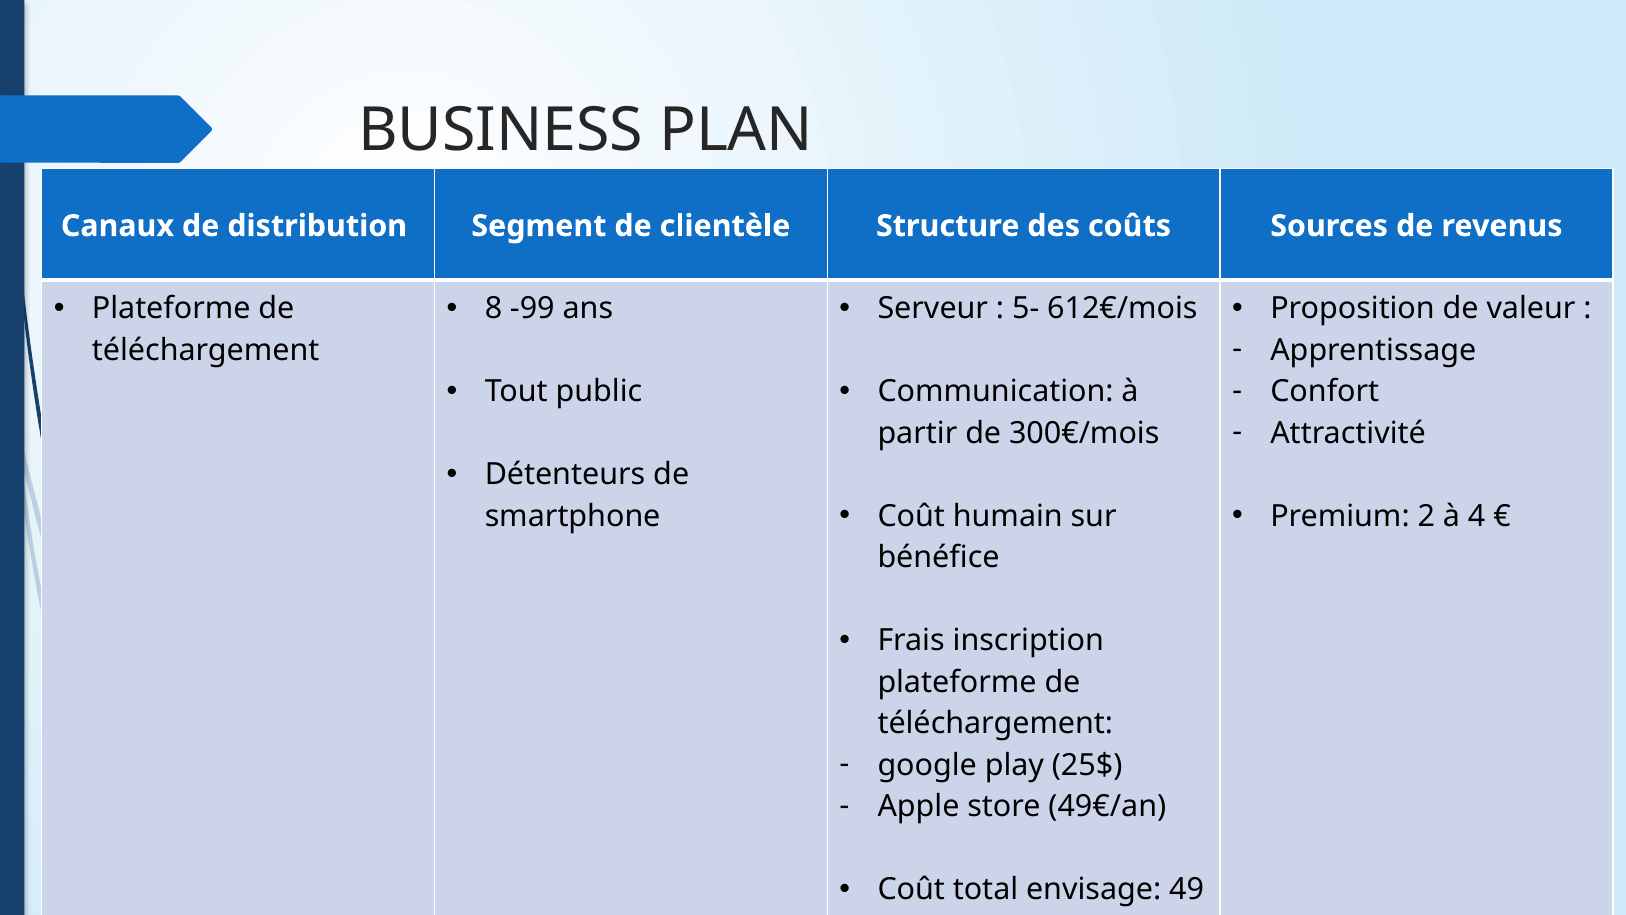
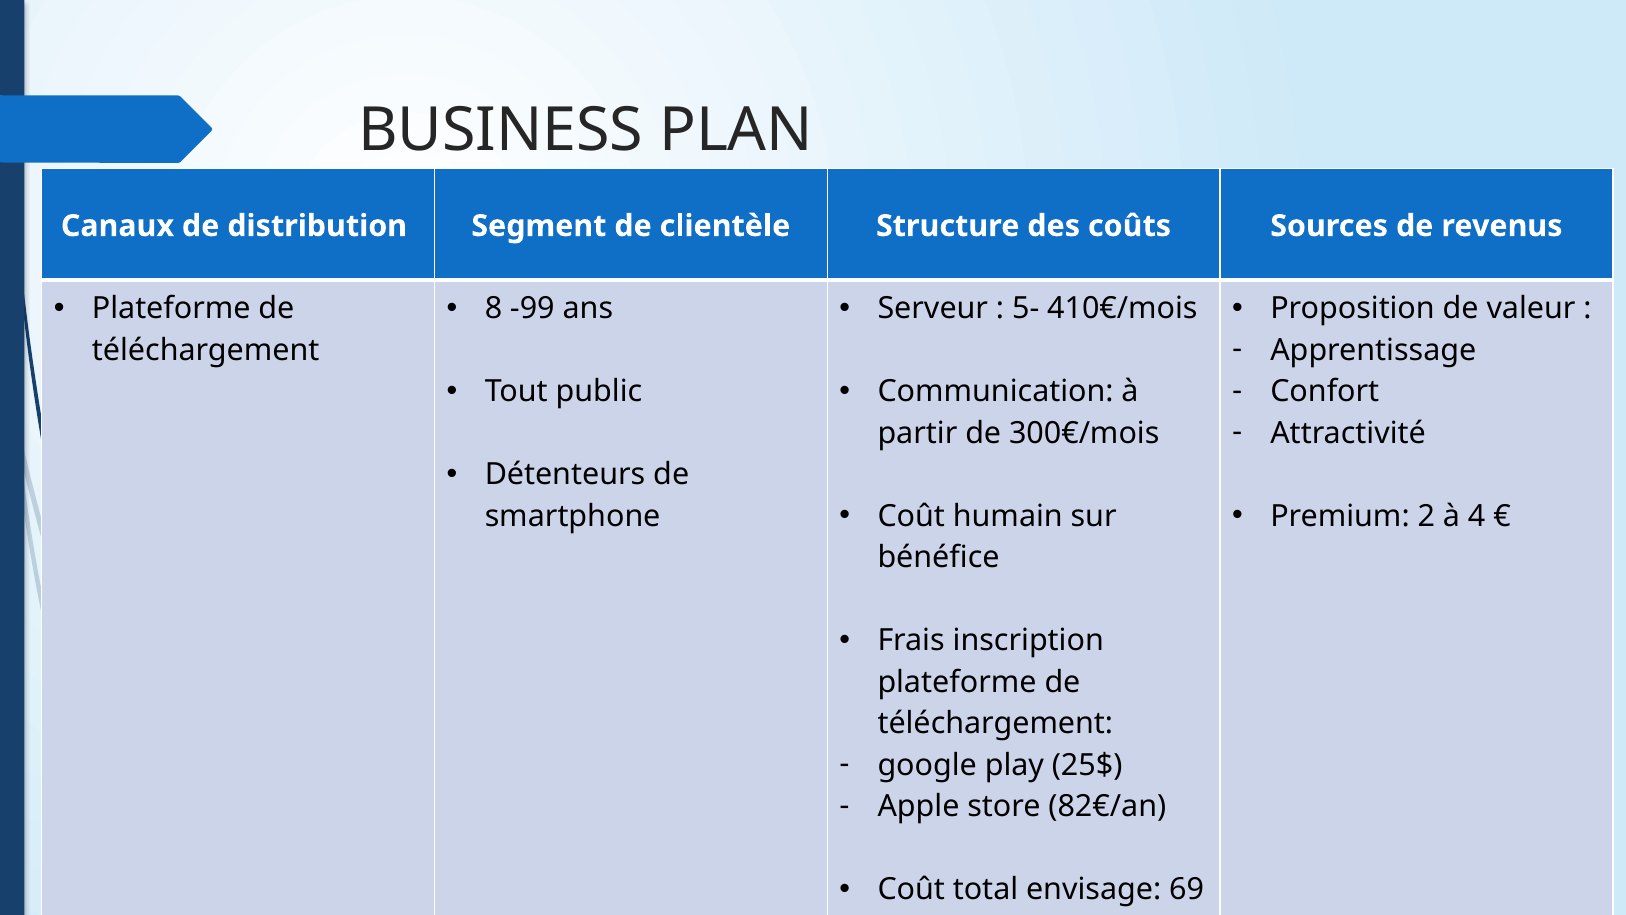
612€/mois: 612€/mois -> 410€/mois
49€/an: 49€/an -> 82€/an
49: 49 -> 69
